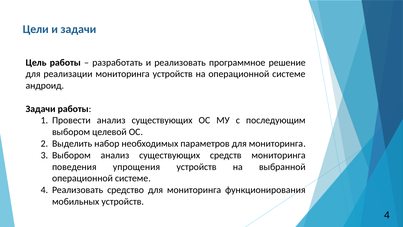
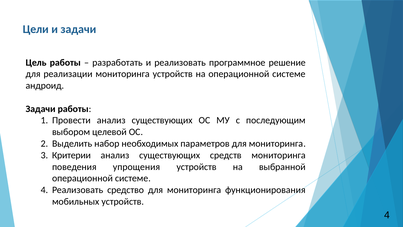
Выбором at (71, 155): Выбором -> Критерии
